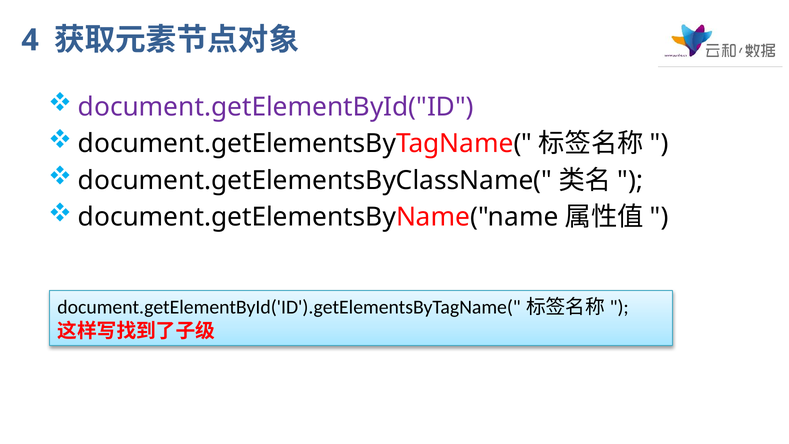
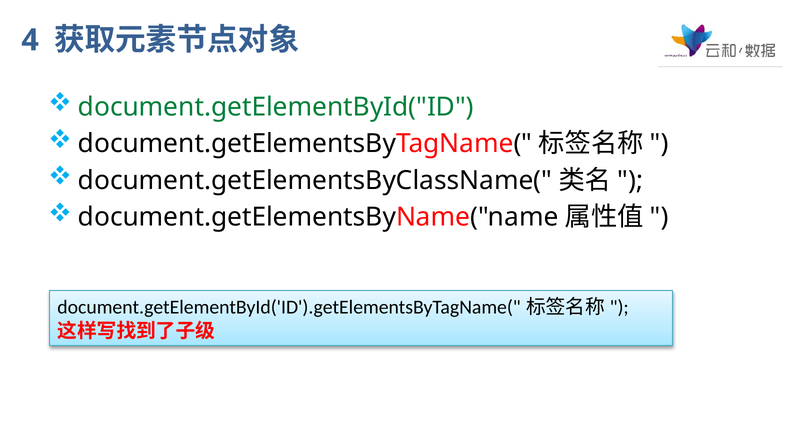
document.getElementById("ID colour: purple -> green
